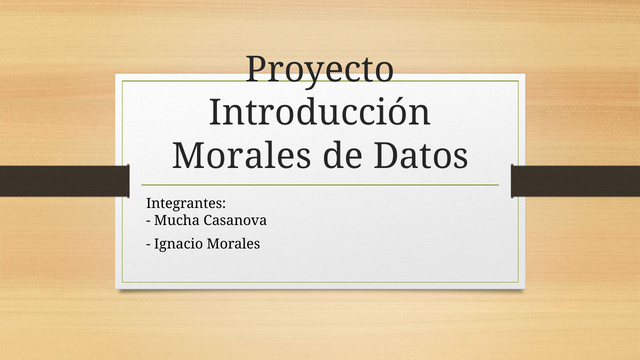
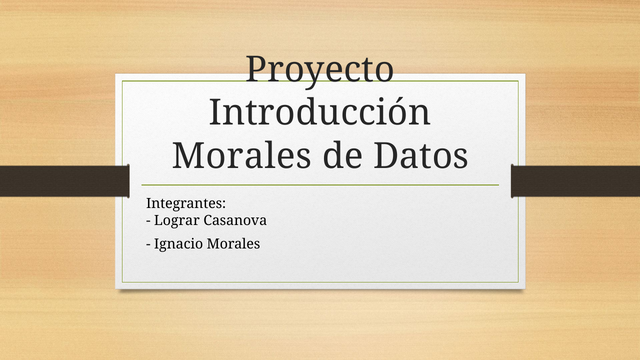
Mucha: Mucha -> Lograr
